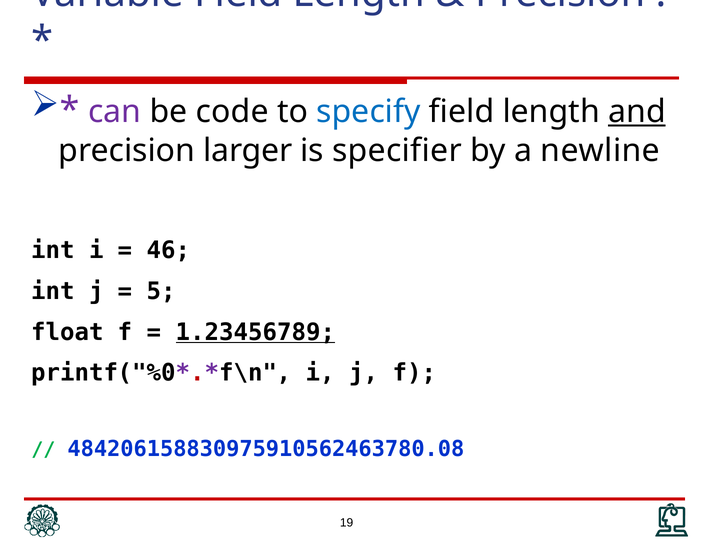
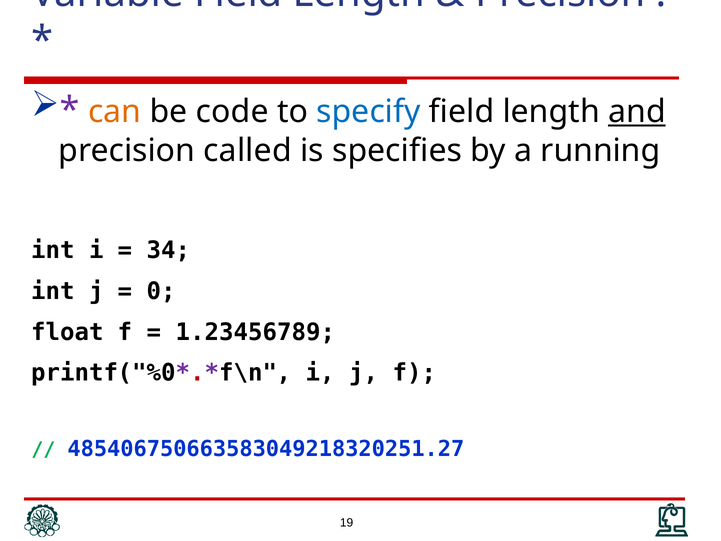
can colour: purple -> orange
larger: larger -> called
specifier: specifier -> specifies
newline: newline -> running
46: 46 -> 34
5: 5 -> 0
1.23456789 underline: present -> none
484206158830975910562463780.08: 484206158830975910562463780.08 -> 485406750663583049218320251.27
